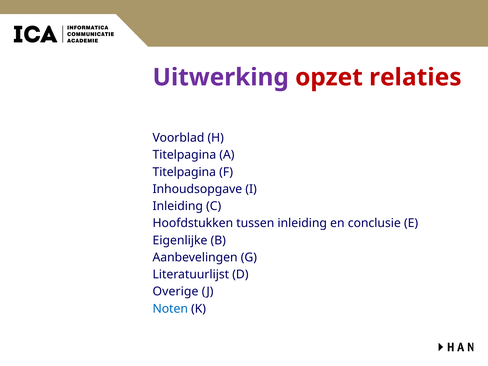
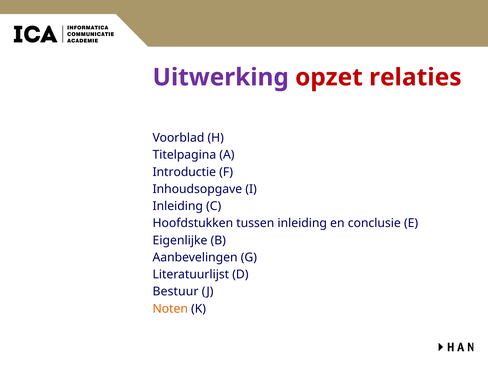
Titelpagina at (184, 172): Titelpagina -> Introductie
Overige: Overige -> Bestuur
Noten colour: blue -> orange
